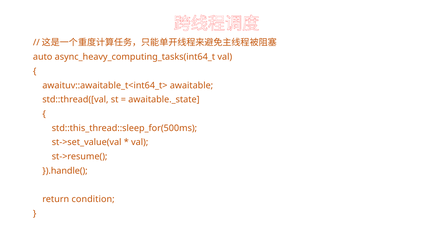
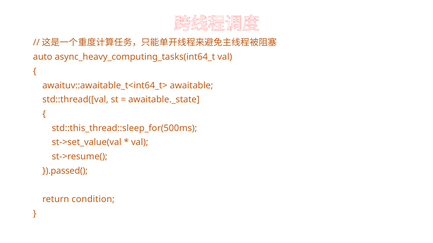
}).handle(: }).handle( -> }).passed(
